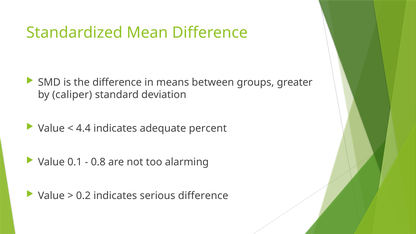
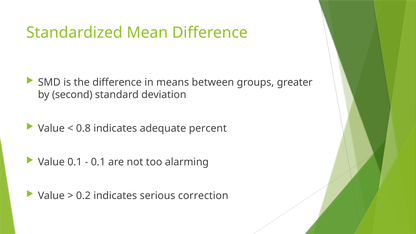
caliper: caliper -> second
4.4: 4.4 -> 0.8
0.8 at (98, 162): 0.8 -> 0.1
serious difference: difference -> correction
